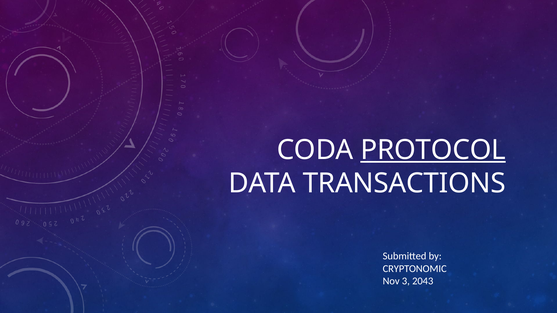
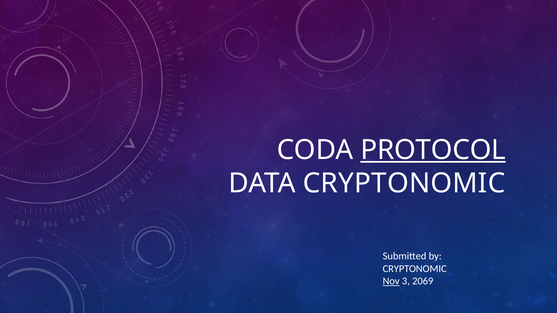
DATA TRANSACTIONS: TRANSACTIONS -> CRYPTONOMIC
Nov underline: none -> present
2043: 2043 -> 2069
